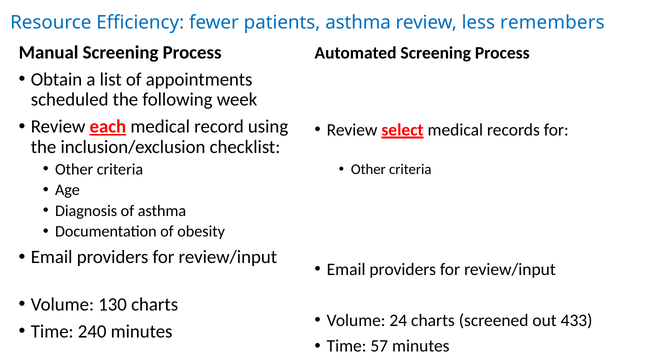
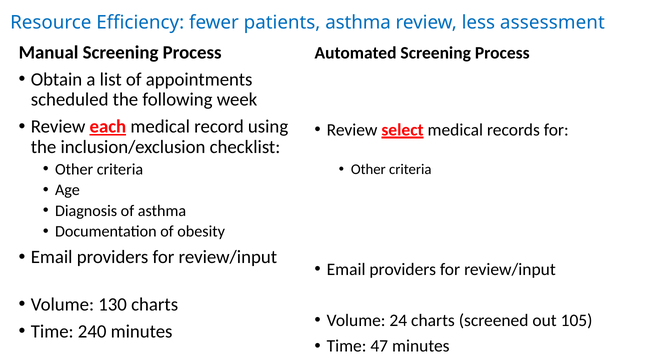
remembers: remembers -> assessment
433: 433 -> 105
57: 57 -> 47
